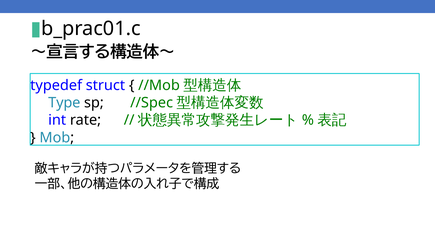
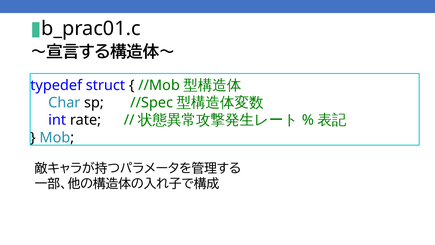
Type: Type -> Char
